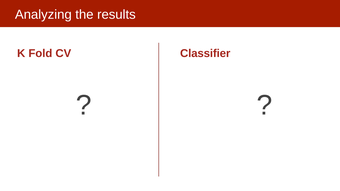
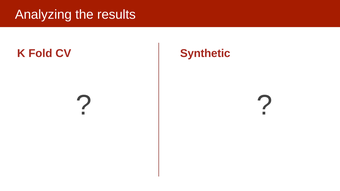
Classifier: Classifier -> Synthetic
